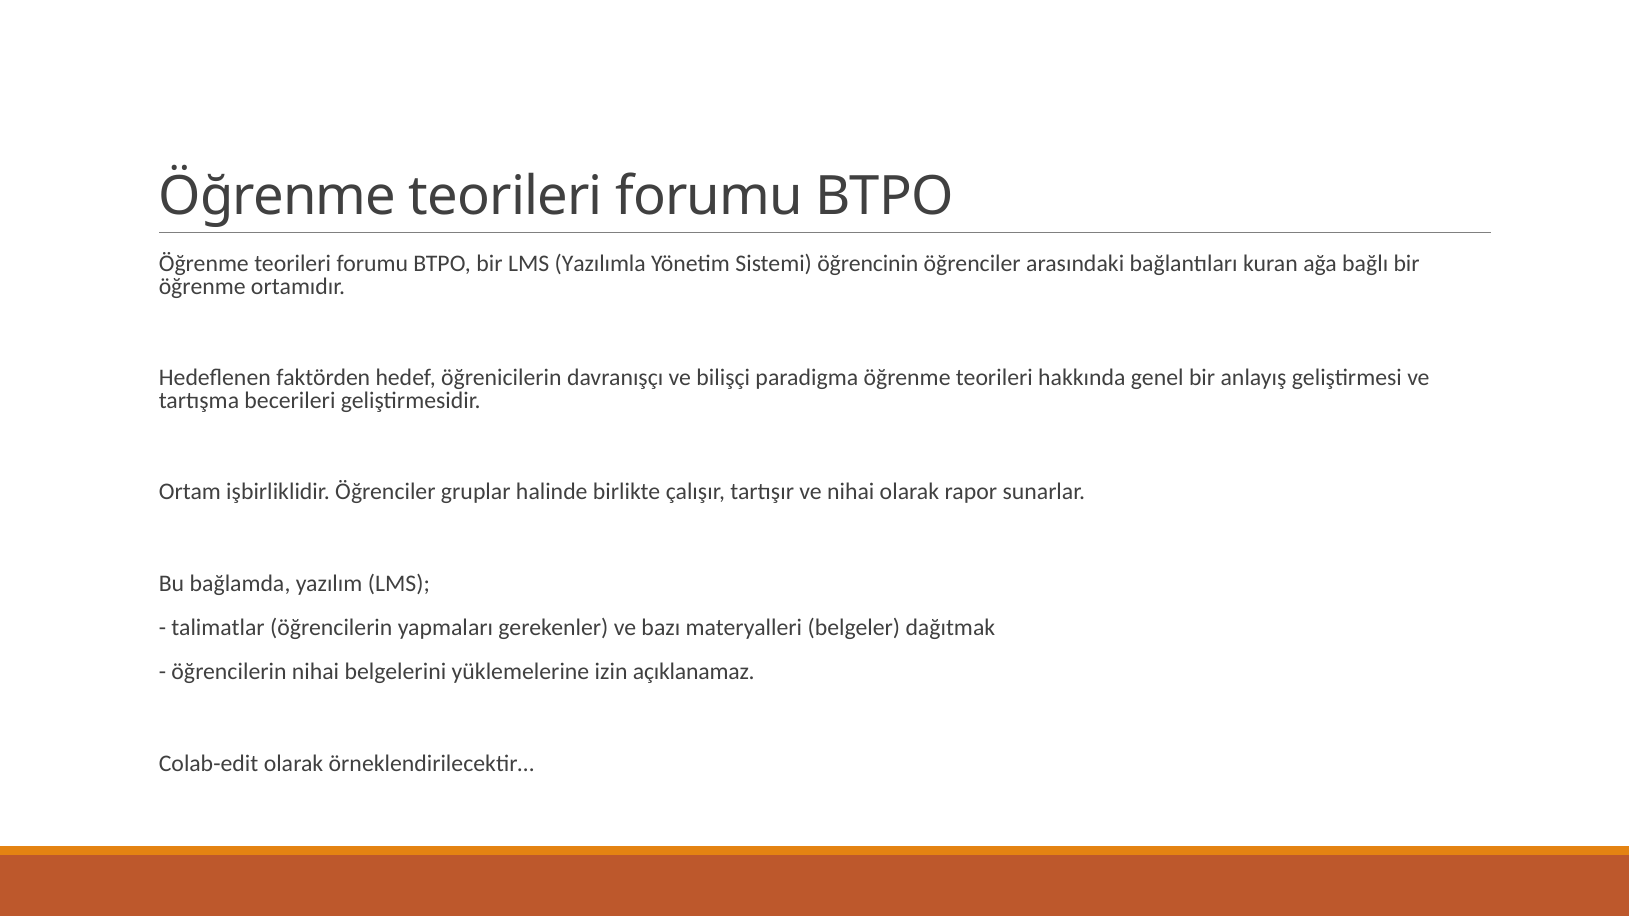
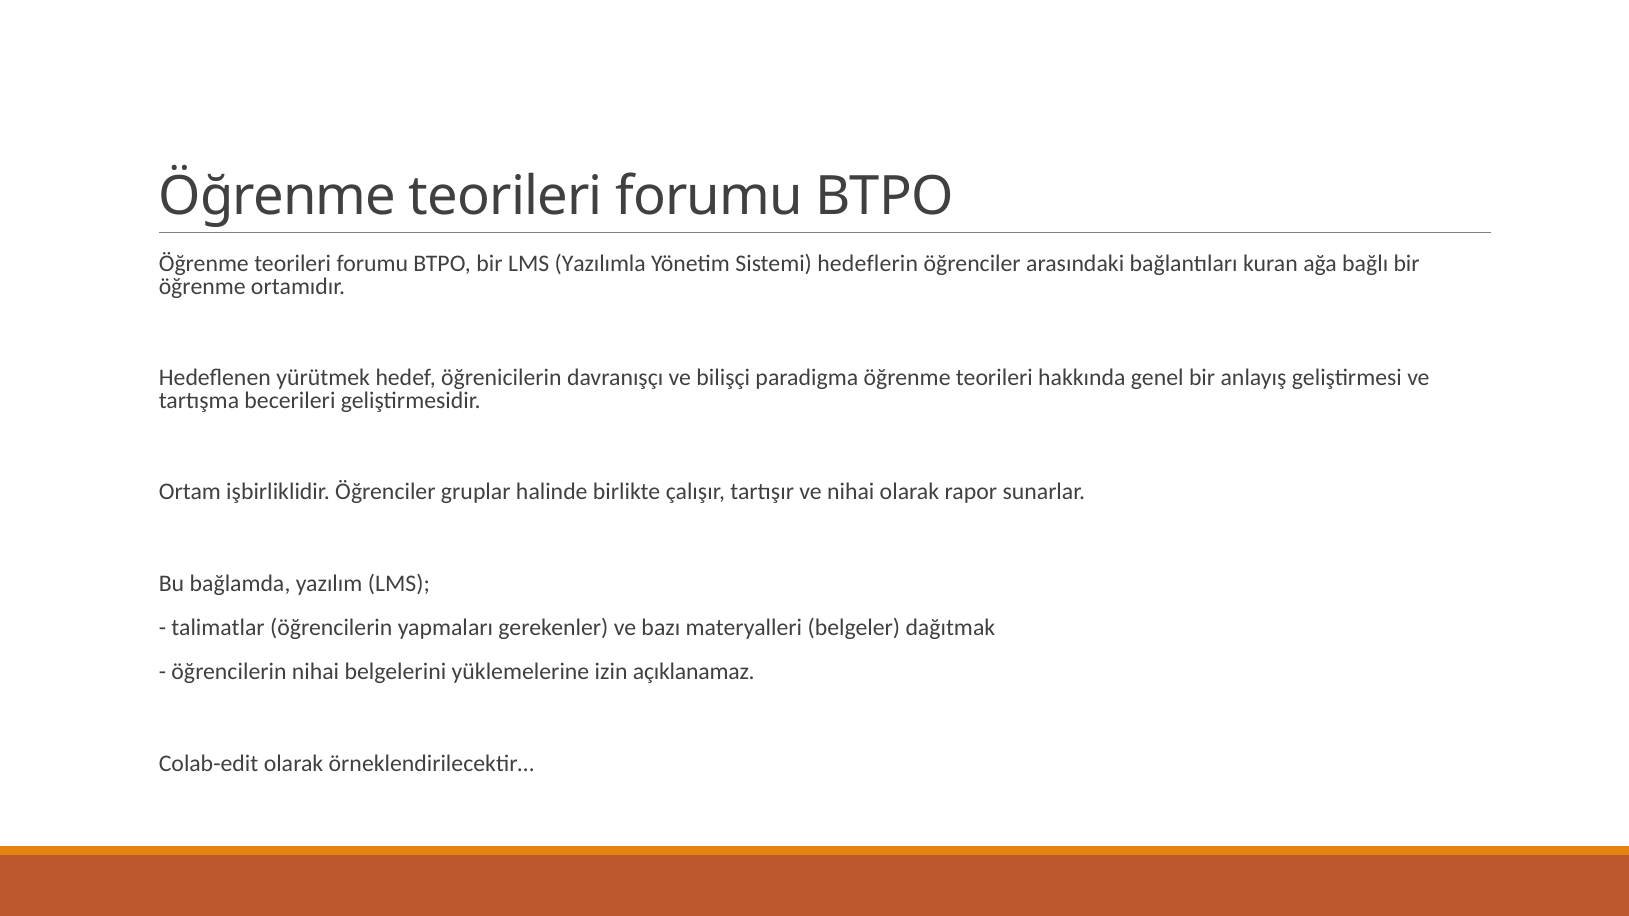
öğrencinin: öğrencinin -> hedeflerin
faktörden: faktörden -> yürütmek
